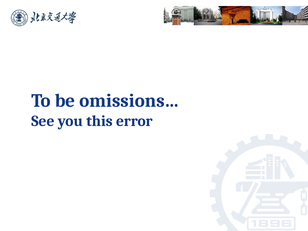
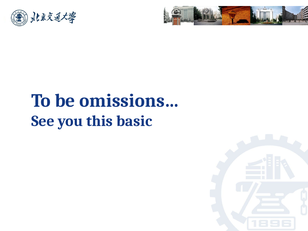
error: error -> basic
